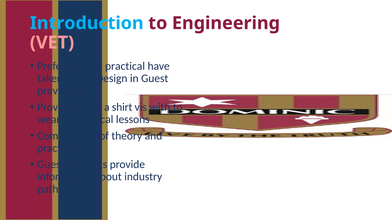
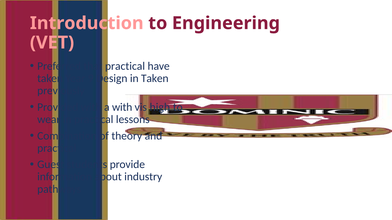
Introduction colour: light blue -> pink
in Guest: Guest -> Taken
a shirt: shirt -> with
vis with: with -> high
